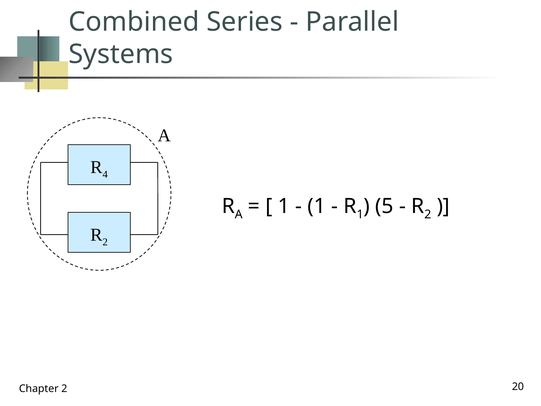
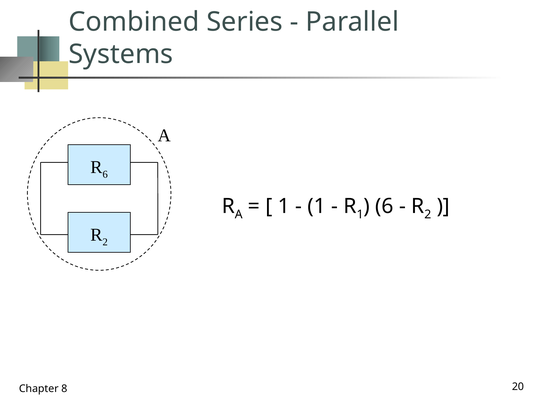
4 at (105, 174): 4 -> 6
5 at (384, 206): 5 -> 6
Chapter 2: 2 -> 8
